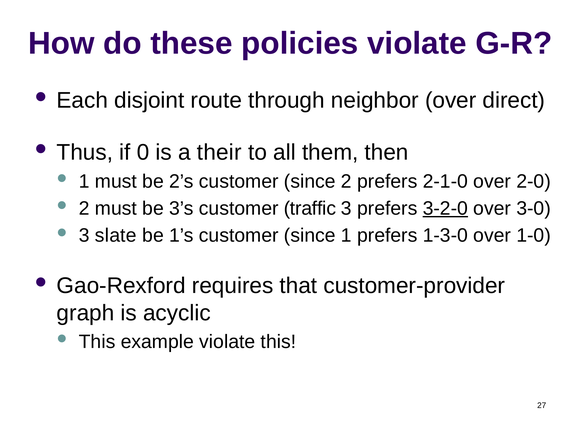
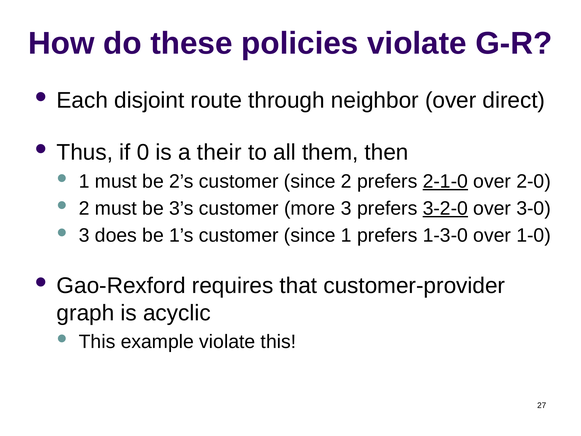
2-1-0 underline: none -> present
traffic: traffic -> more
slate: slate -> does
